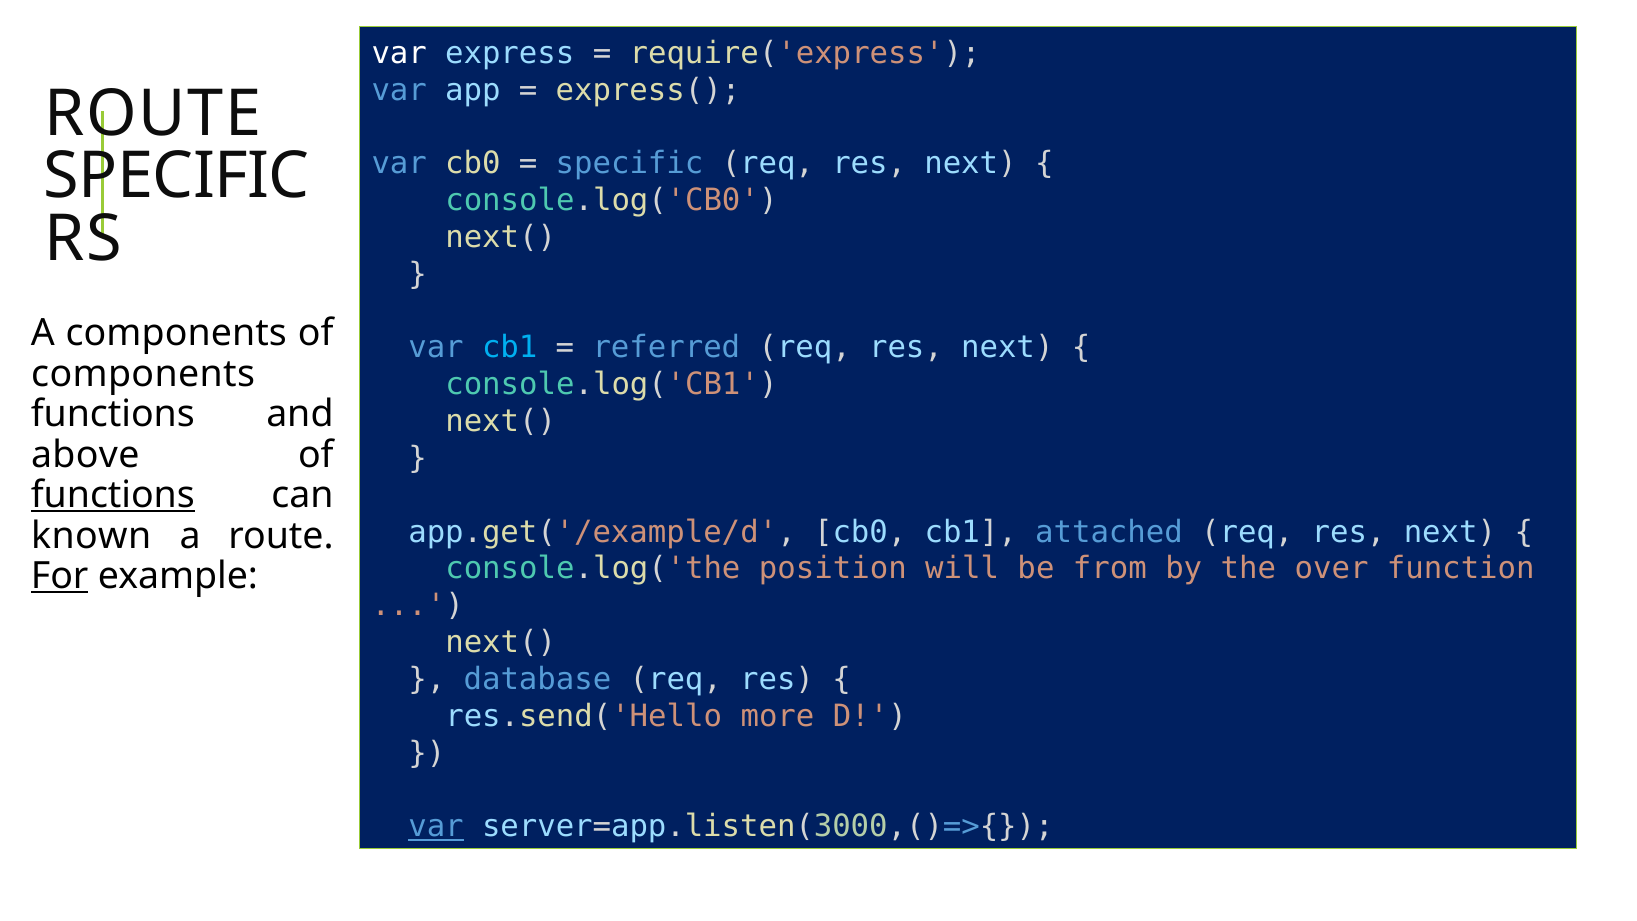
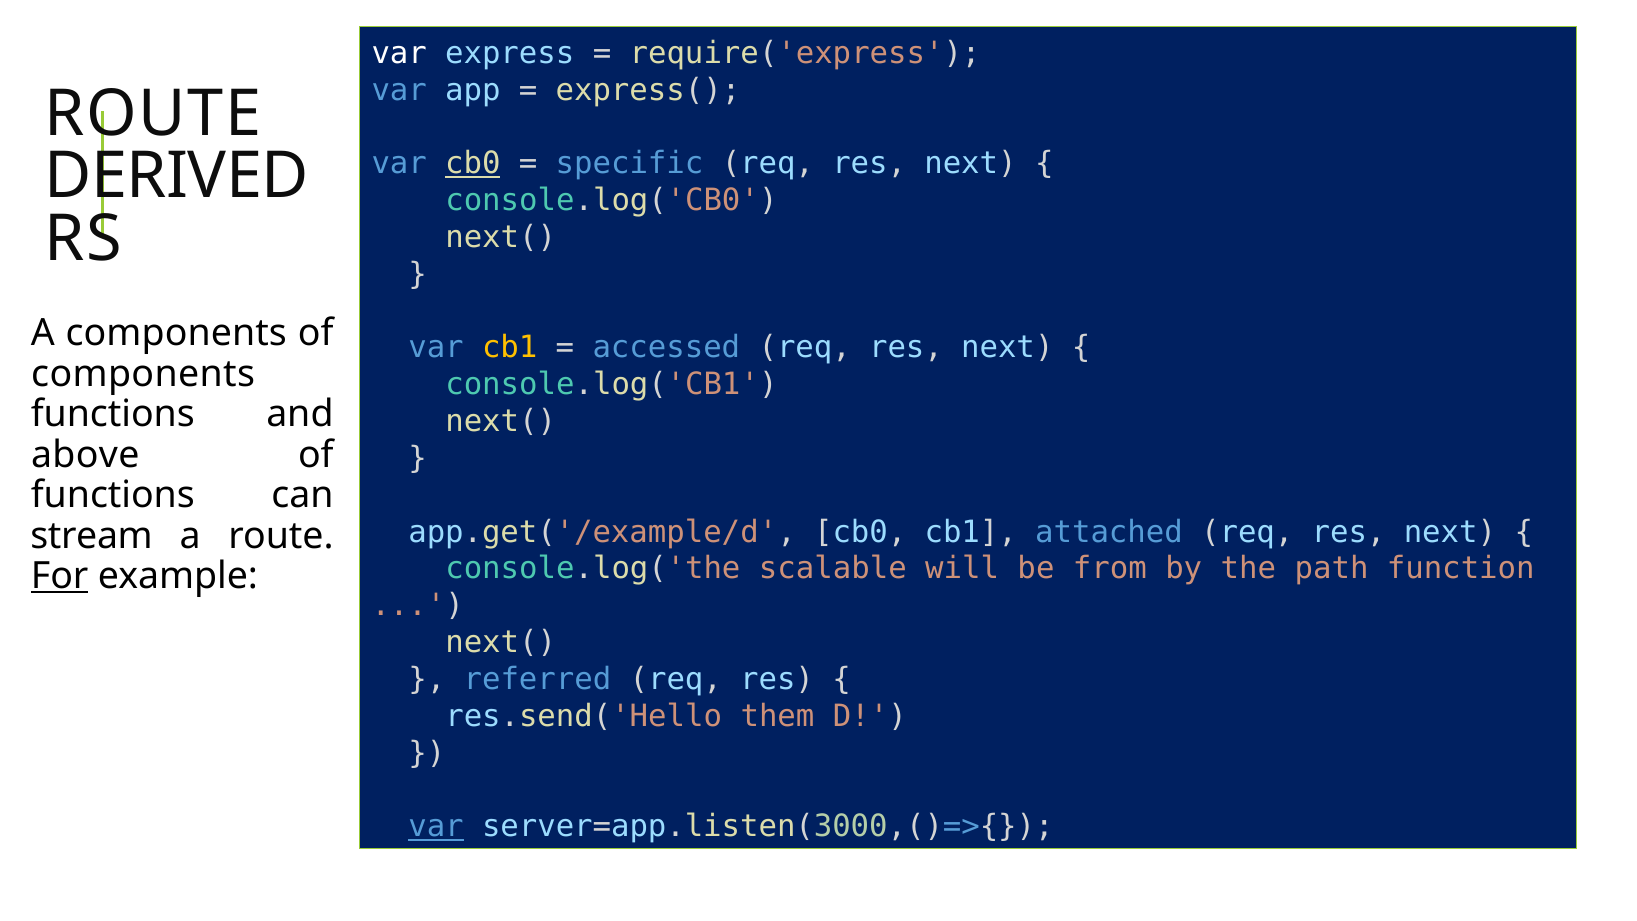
cb0 at (473, 164) underline: none -> present
SPECIFIC at (177, 177): SPECIFIC -> DERIVED
cb1 at (510, 348) colour: light blue -> yellow
referred: referred -> accessed
functions at (113, 495) underline: present -> none
known: known -> stream
position: position -> scalable
over: over -> path
database: database -> referred
more: more -> them
